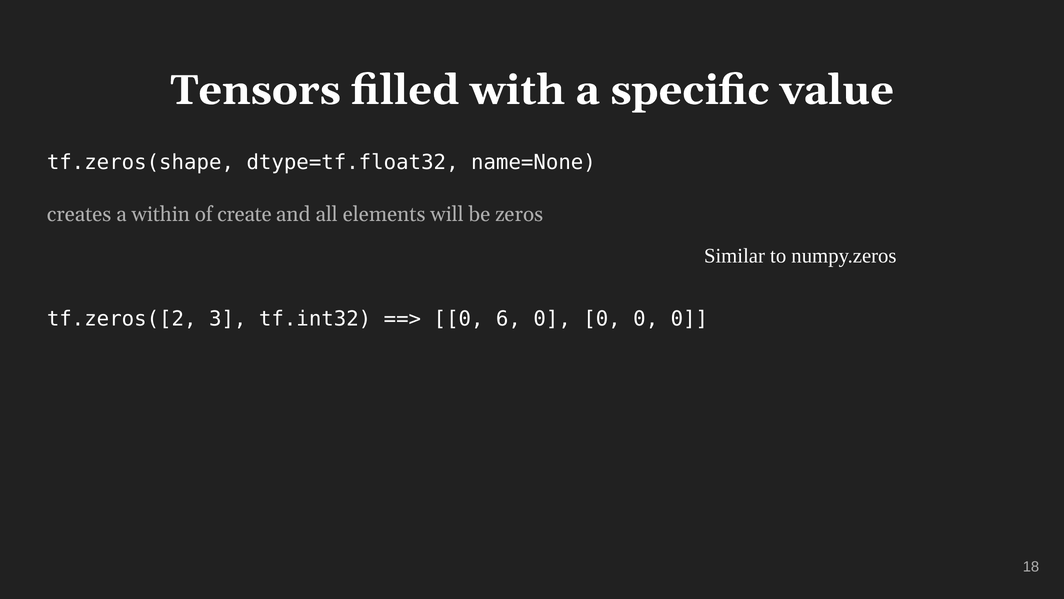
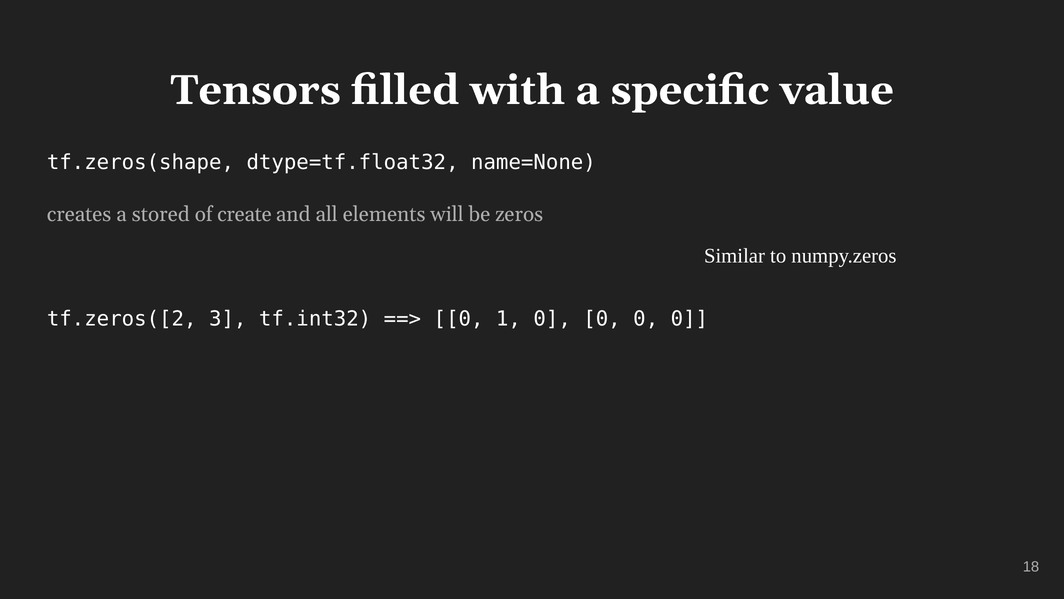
within: within -> stored
6: 6 -> 1
